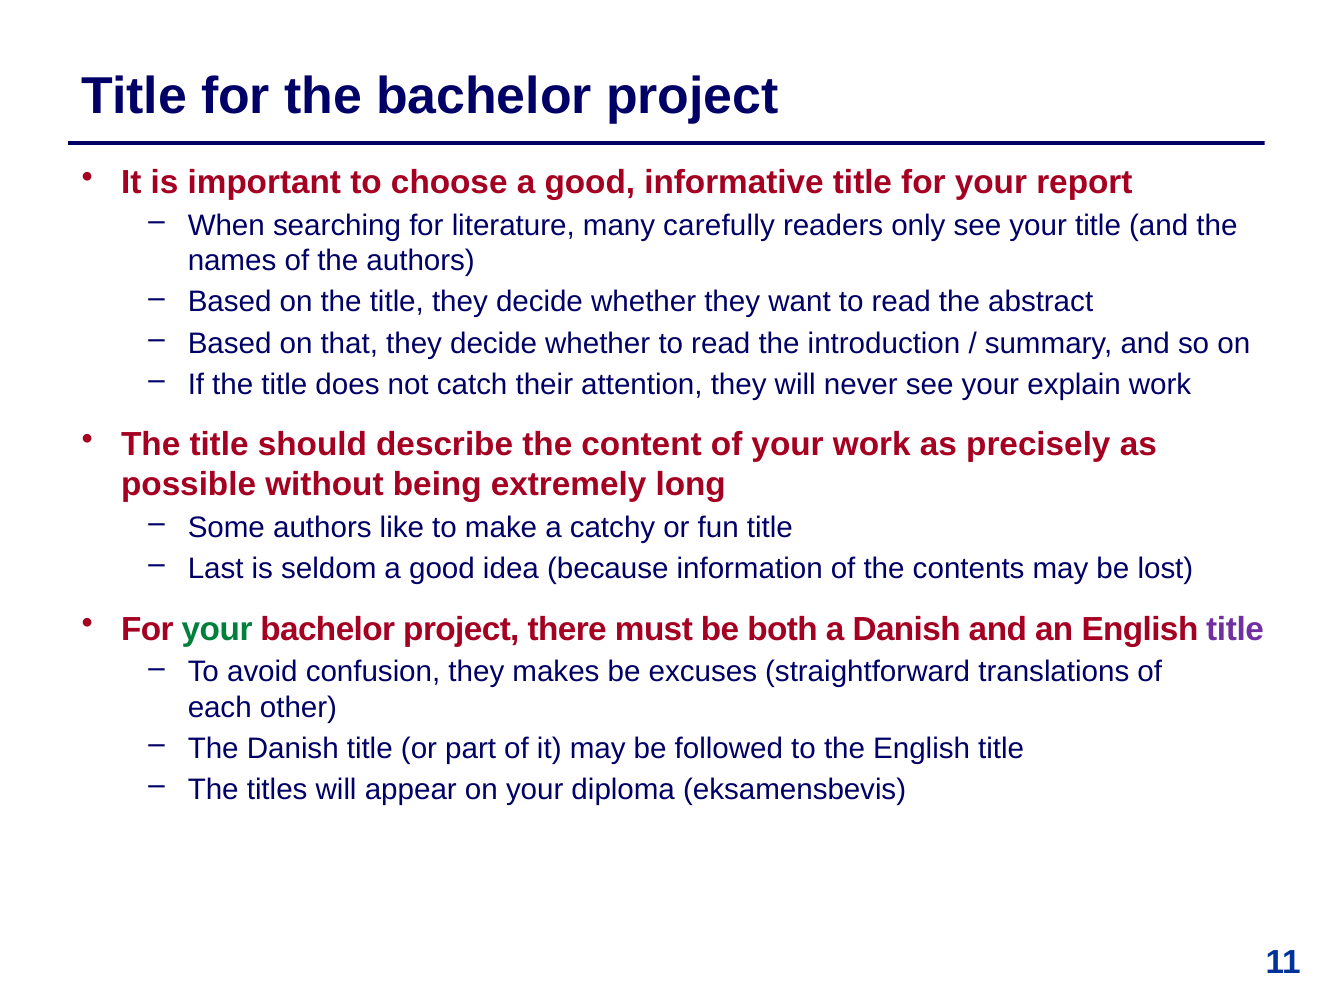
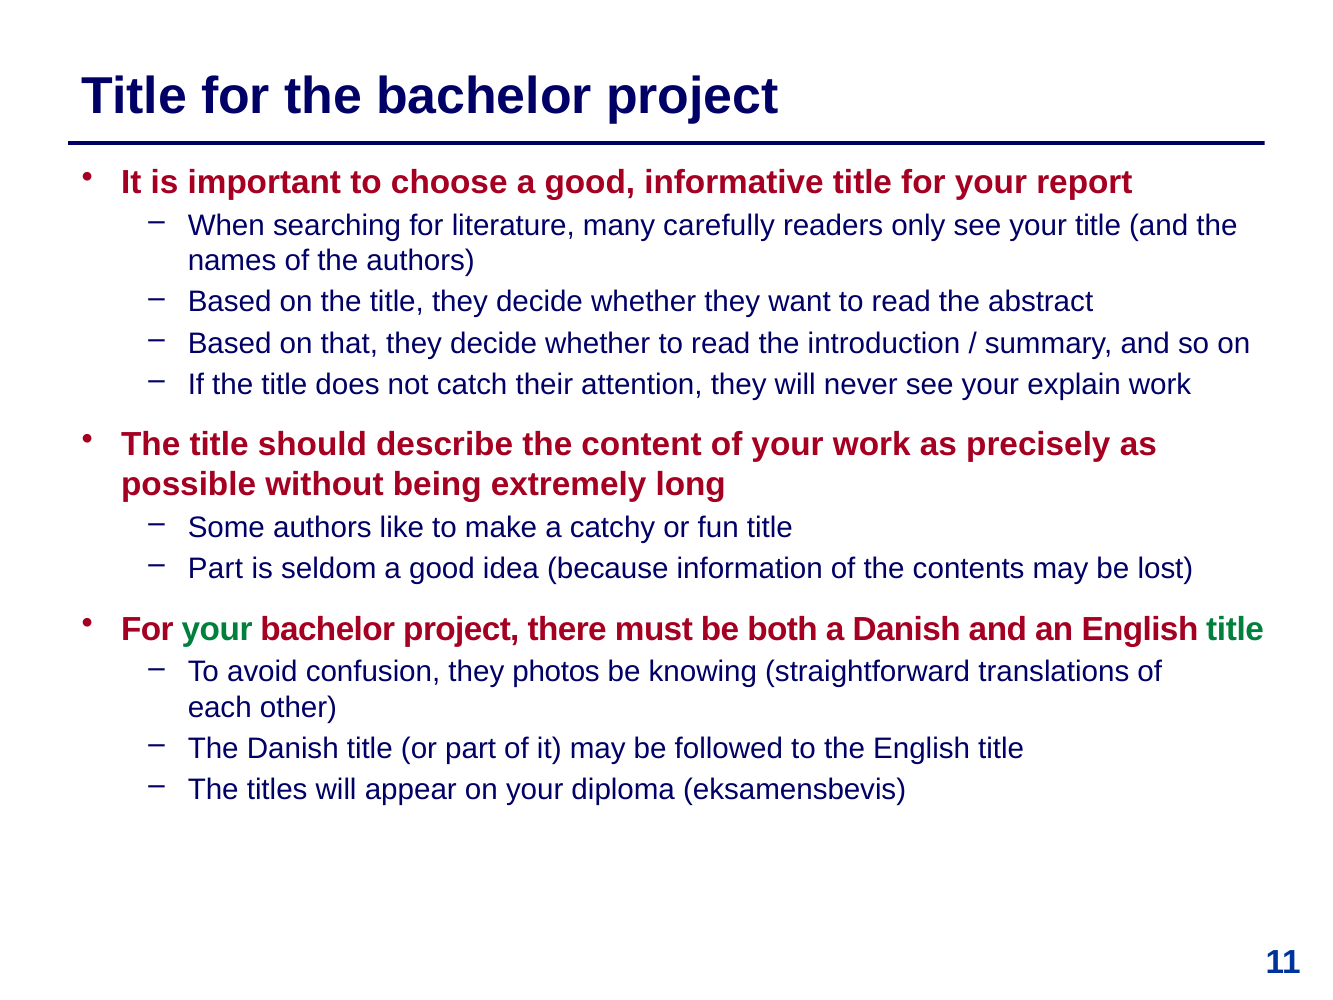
Last at (216, 569): Last -> Part
title at (1235, 629) colour: purple -> green
makes: makes -> photos
excuses: excuses -> knowing
